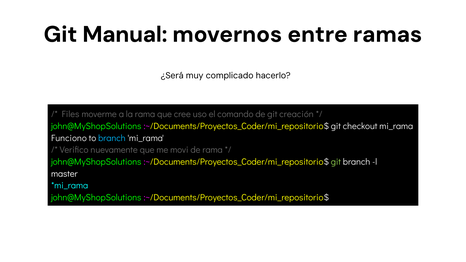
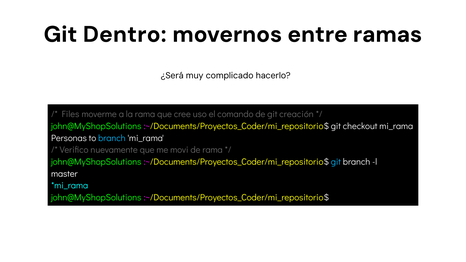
Manual: Manual -> Dentro
Funciono: Funciono -> Personas
git at (336, 162) colour: light green -> light blue
